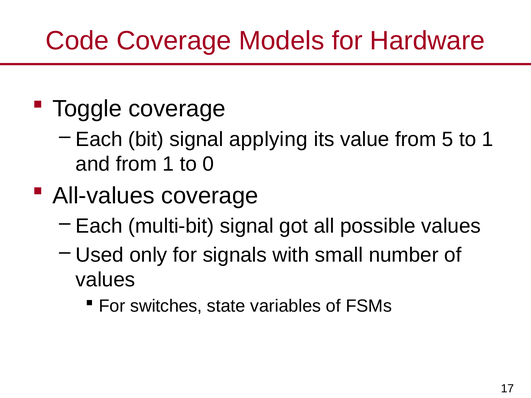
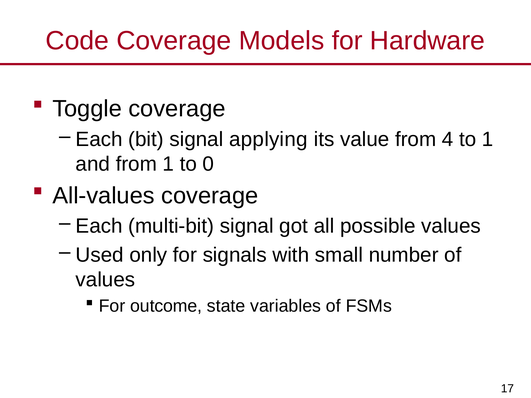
5: 5 -> 4
switches: switches -> outcome
